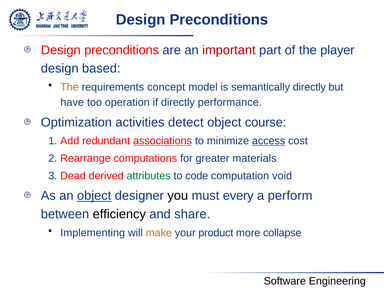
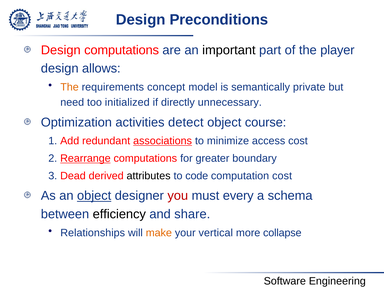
preconditions at (122, 50): preconditions -> computations
important colour: red -> black
based: based -> allows
semantically directly: directly -> private
have: have -> need
operation: operation -> initialized
performance: performance -> unnecessary
access underline: present -> none
Rearrange underline: none -> present
materials: materials -> boundary
attributes colour: green -> black
computation void: void -> cost
you colour: black -> red
perform: perform -> schema
Implementing: Implementing -> Relationships
product: product -> vertical
